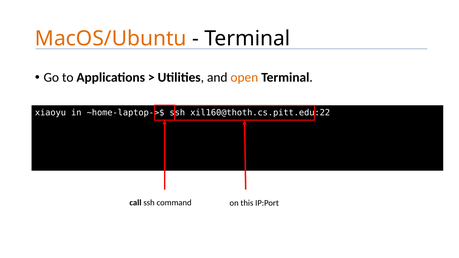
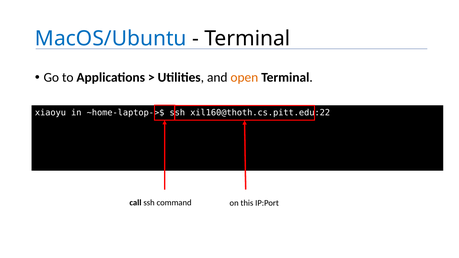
MacOS/Ubuntu colour: orange -> blue
